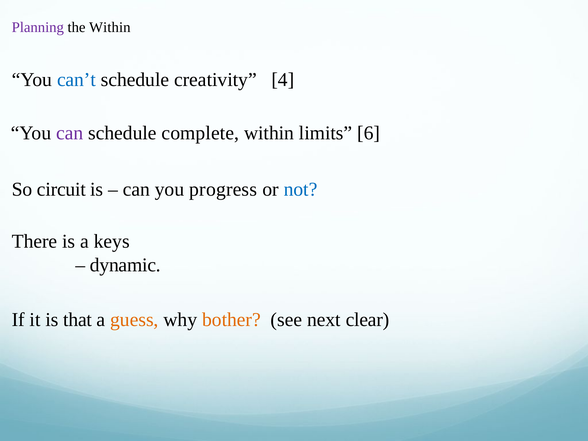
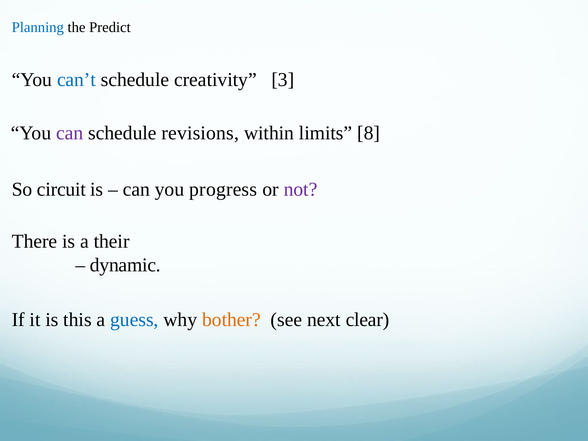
Planning colour: purple -> blue
the Within: Within -> Predict
4: 4 -> 3
complete: complete -> revisions
6: 6 -> 8
not colour: blue -> purple
keys: keys -> their
that: that -> this
guess colour: orange -> blue
